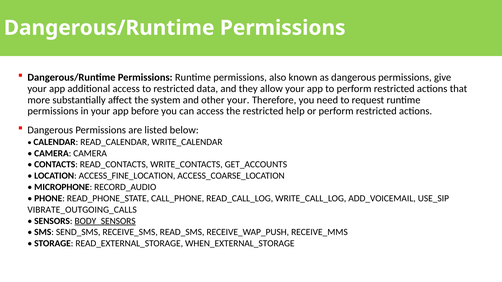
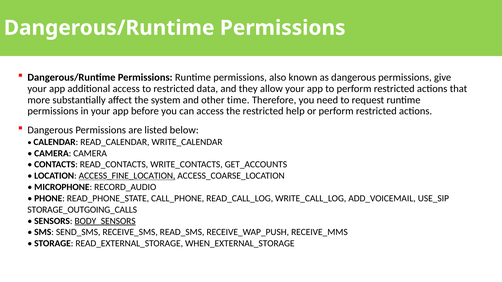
other your: your -> time
ACCESS_FINE_LOCATION underline: none -> present
VIBRATE_OUTGOING_CALLS: VIBRATE_OUTGOING_CALLS -> STORAGE_OUTGOING_CALLS
